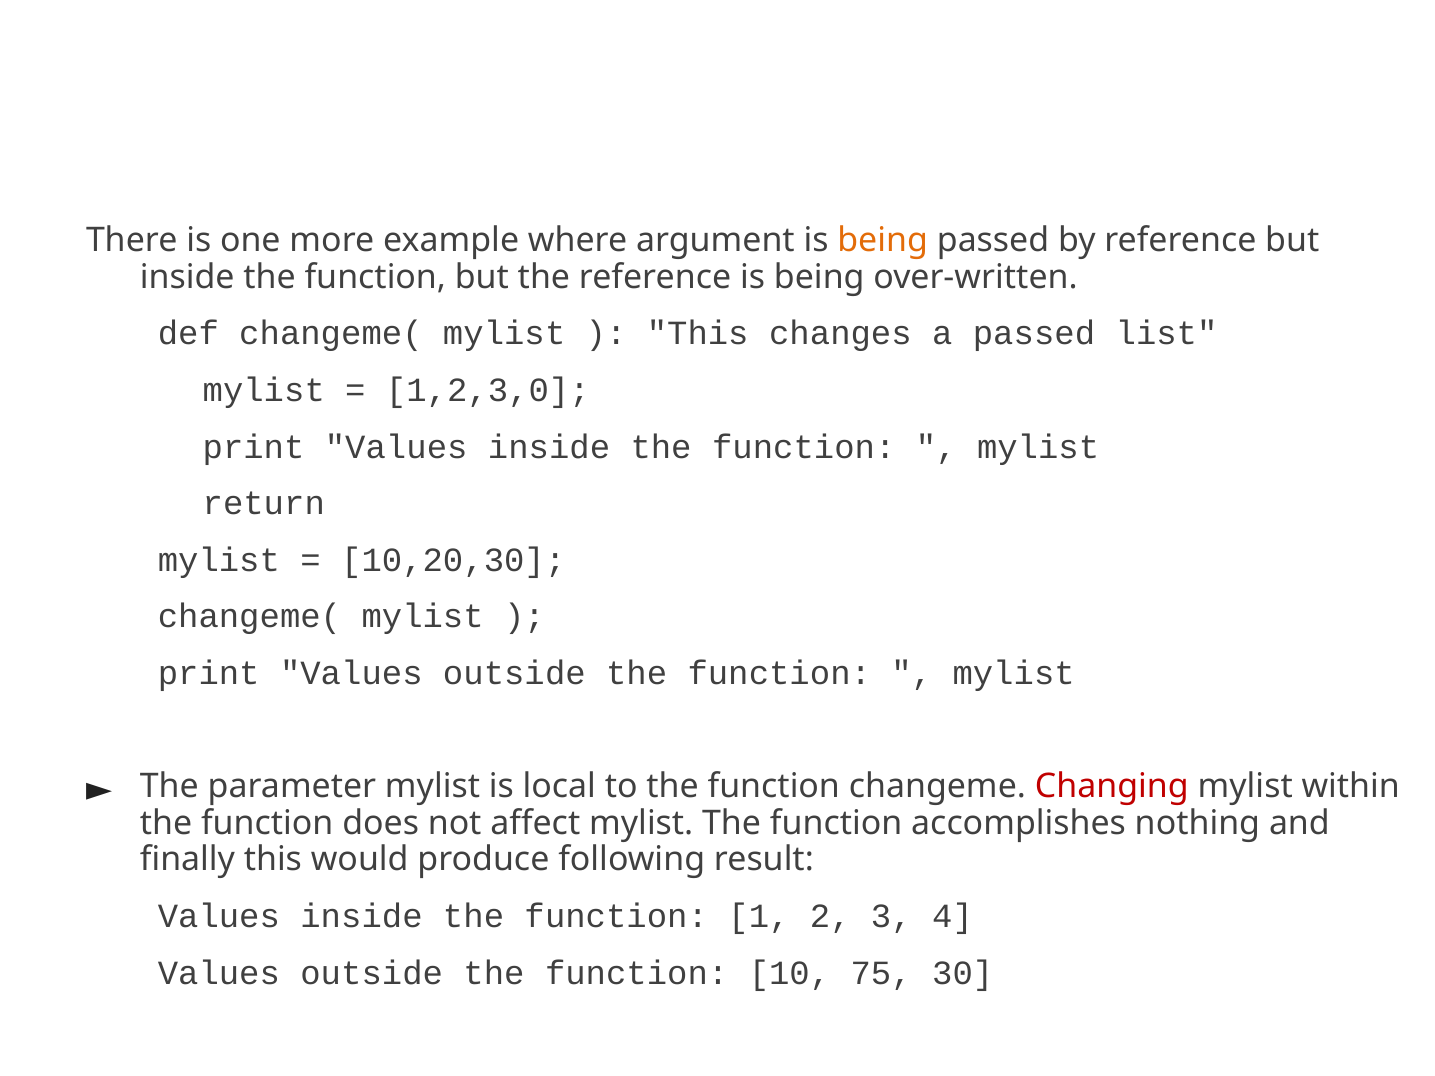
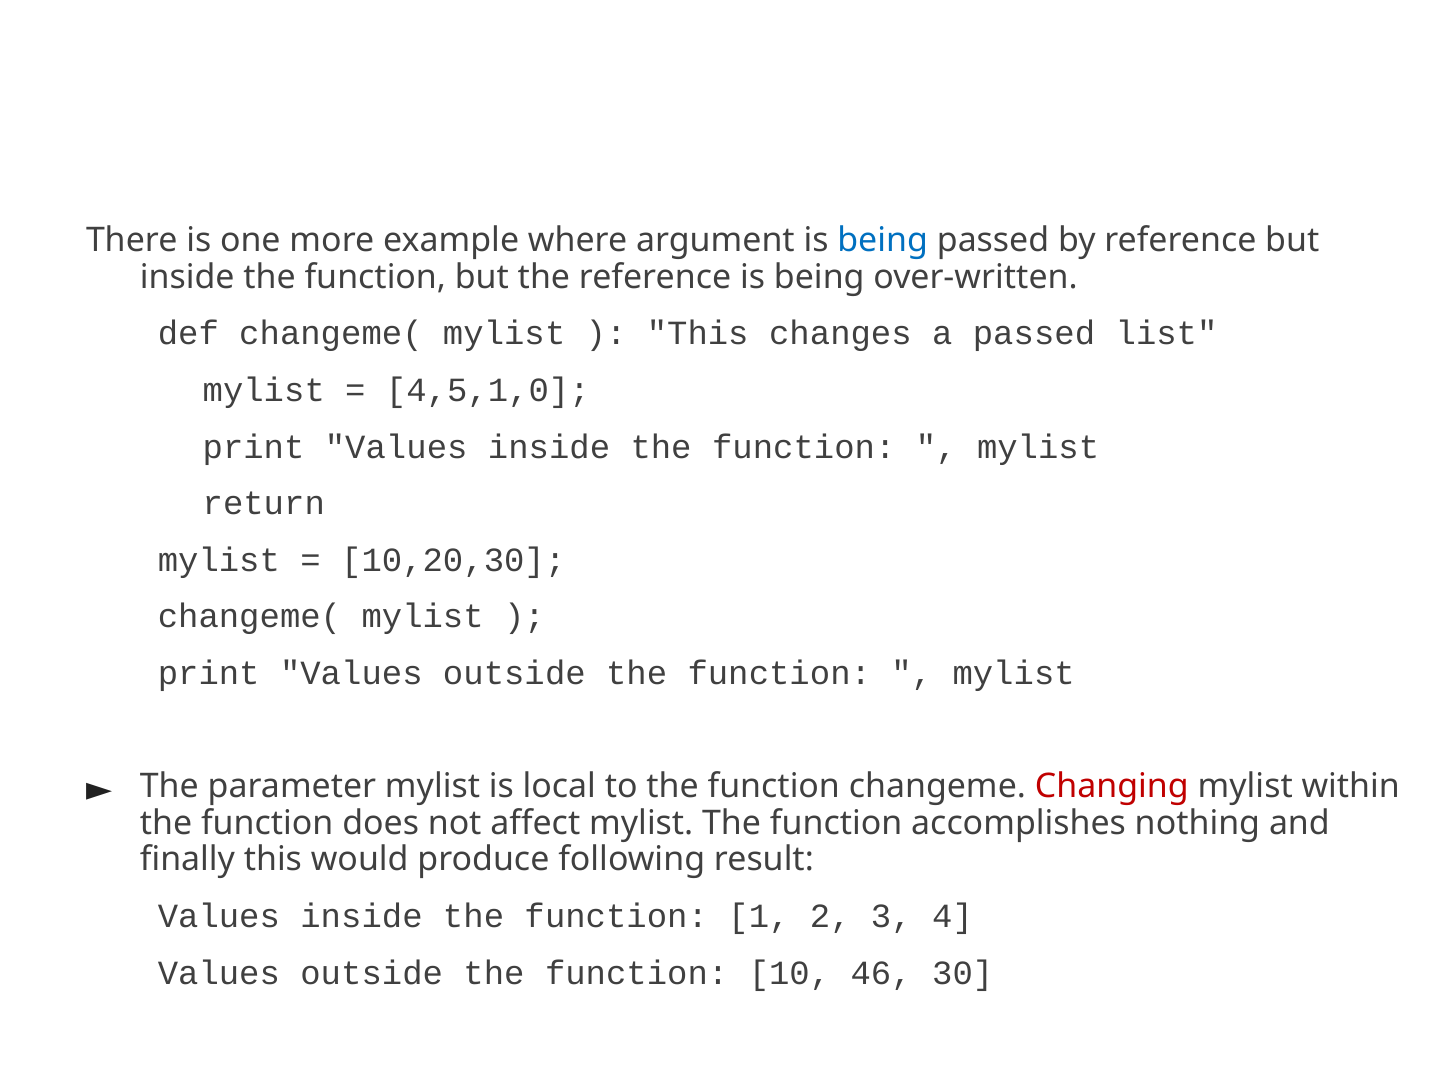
being at (883, 241) colour: orange -> blue
1,2,3,0: 1,2,3,0 -> 4,5,1,0
75: 75 -> 46
